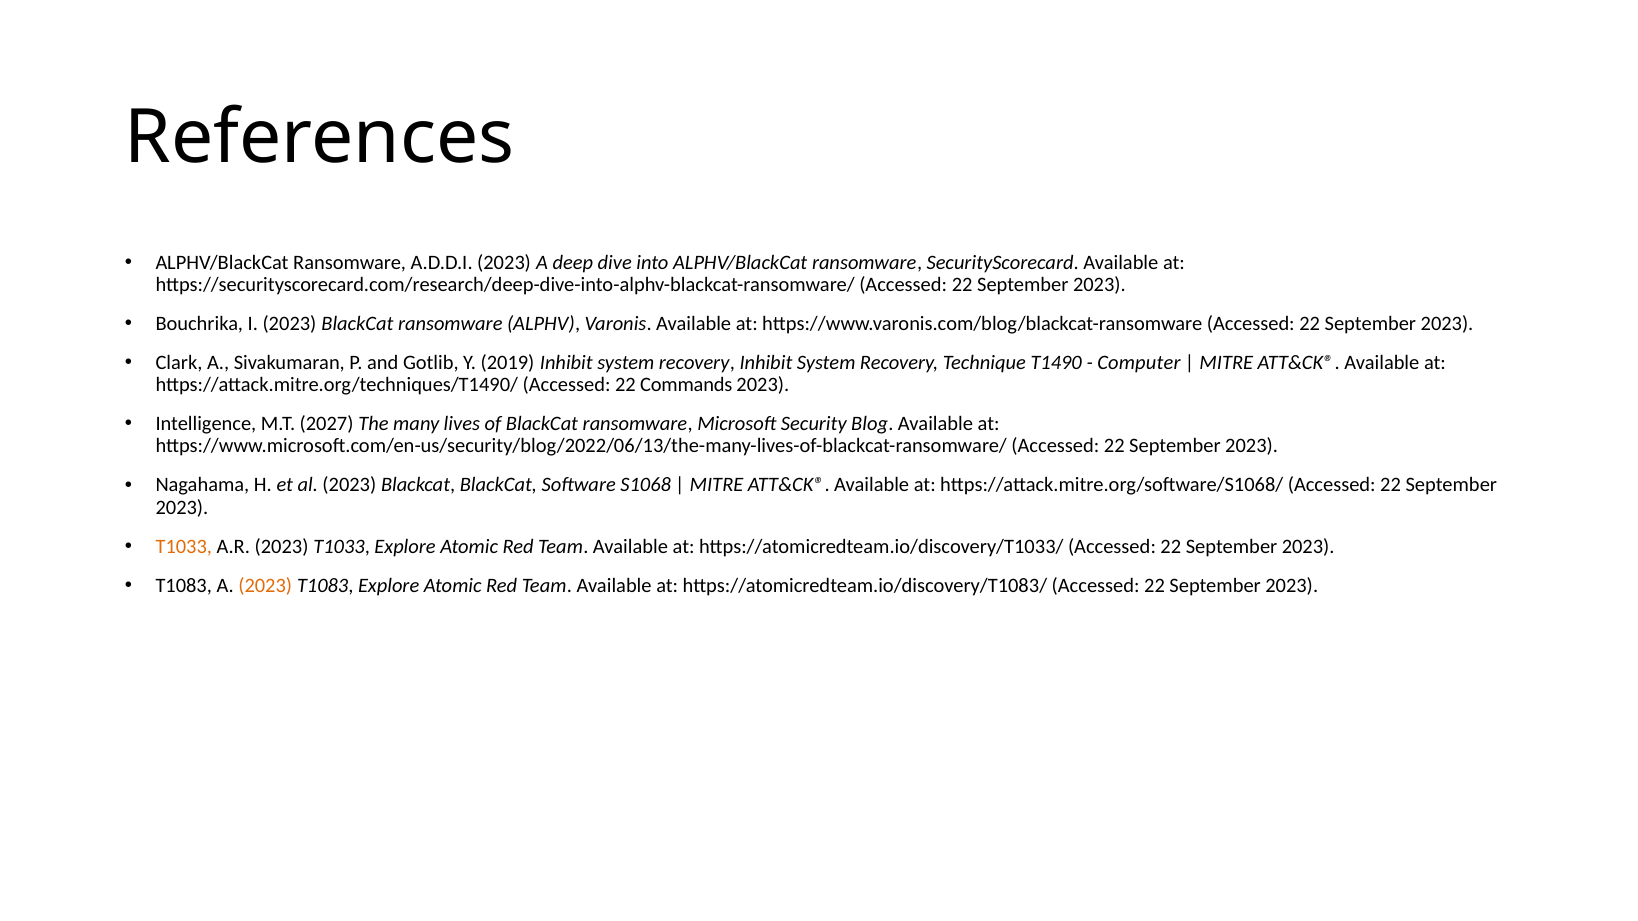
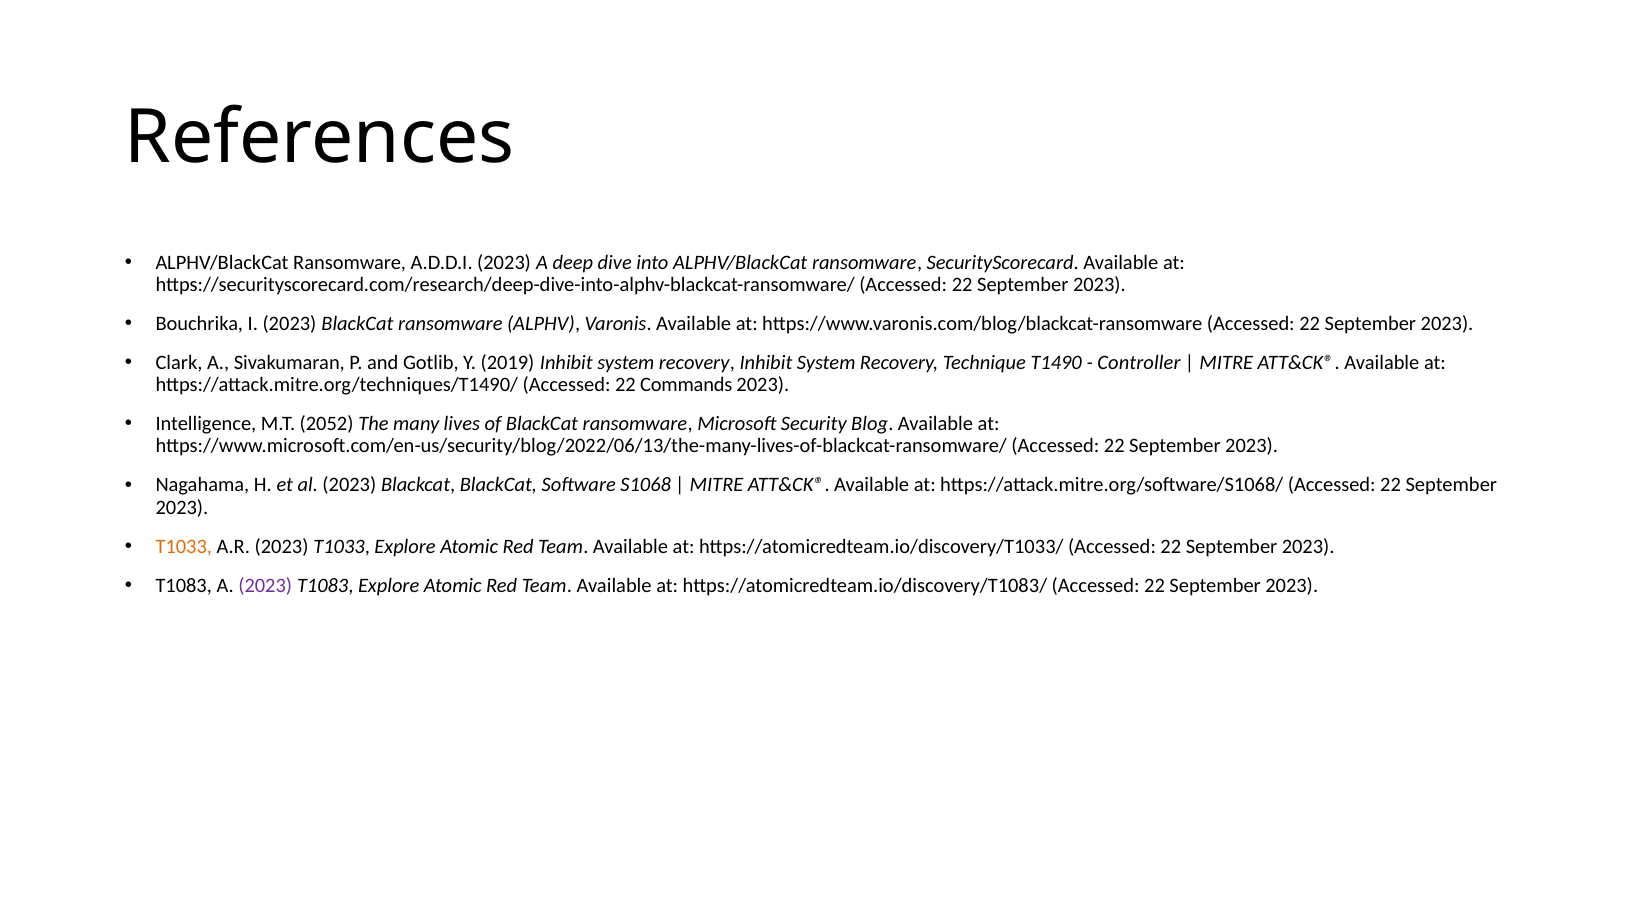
Computer: Computer -> Controller
2027: 2027 -> 2052
2023 at (265, 586) colour: orange -> purple
